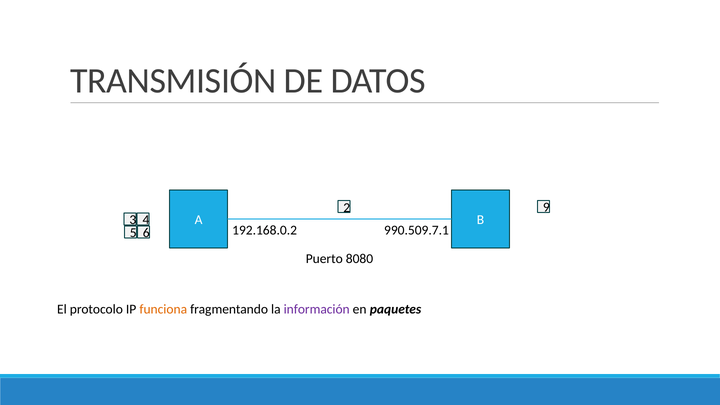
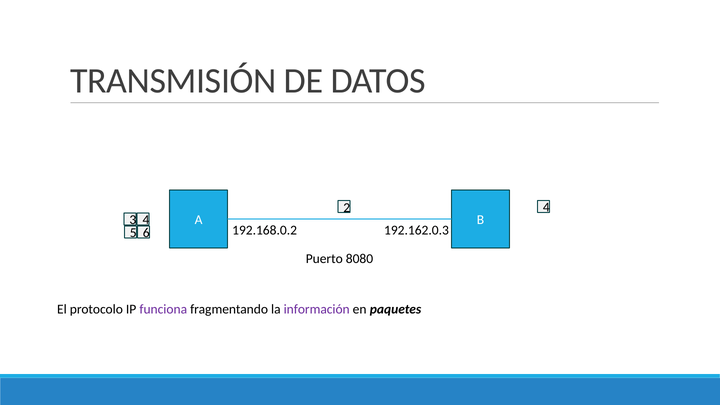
2 9: 9 -> 4
990.509.7.1: 990.509.7.1 -> 192.162.0.3
funciona colour: orange -> purple
